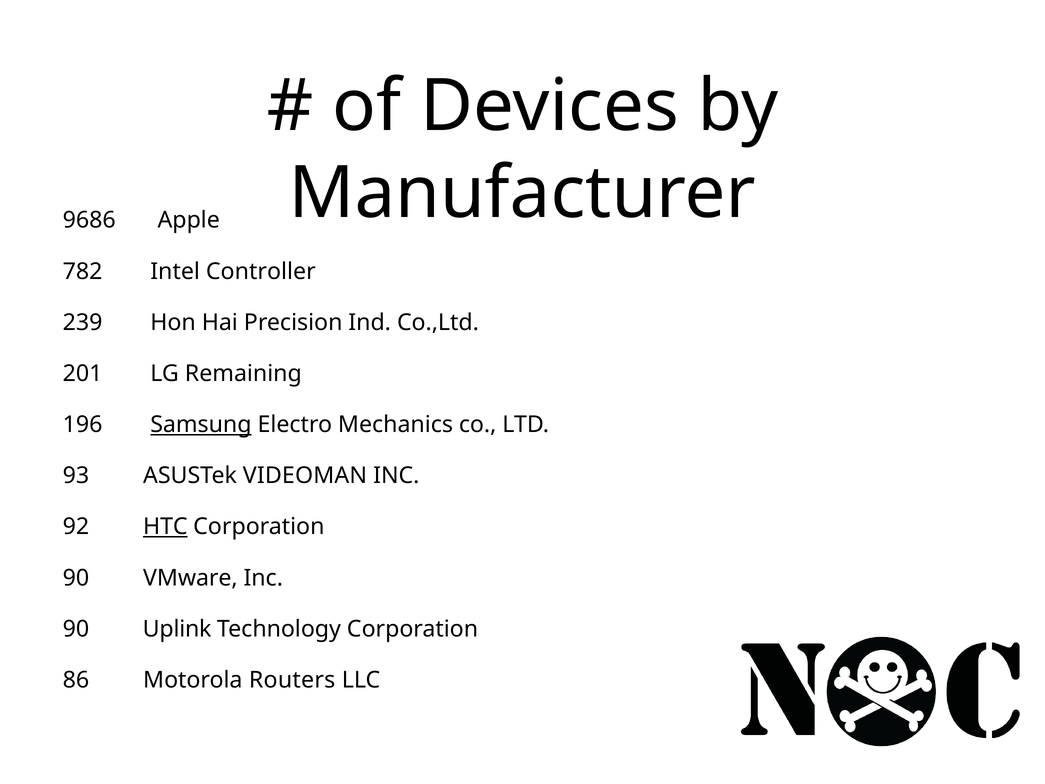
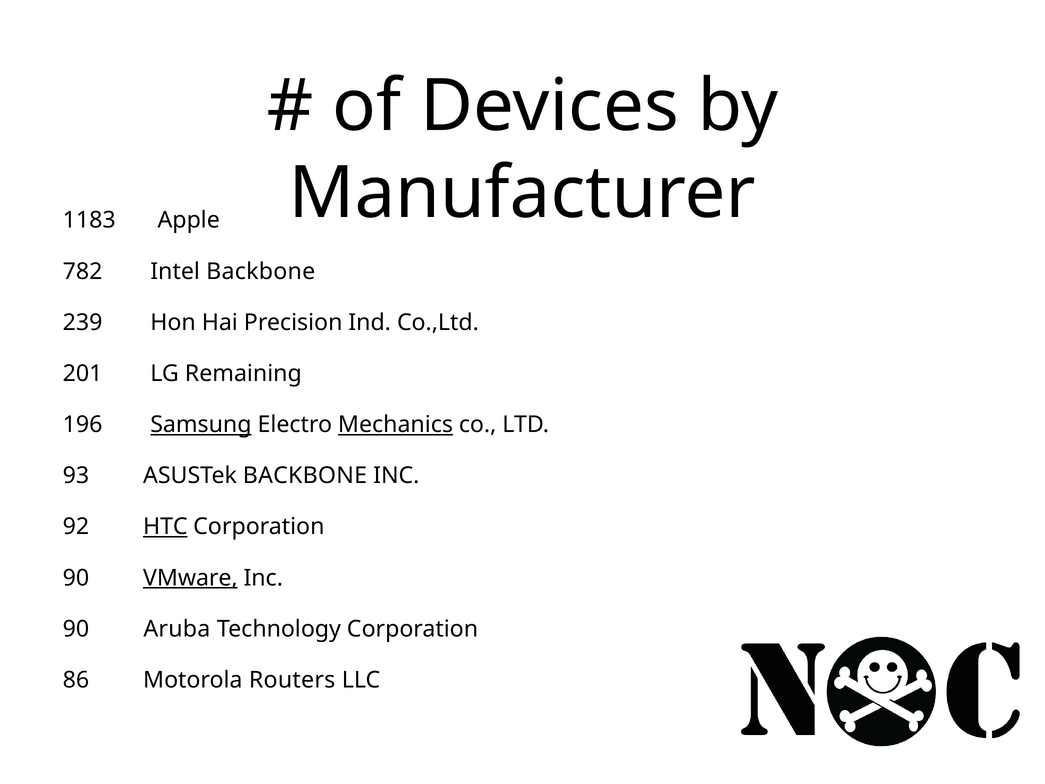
9686: 9686 -> 1183
Intel Controller: Controller -> Backbone
Mechanics underline: none -> present
ASUSTek VIDEOMAN: VIDEOMAN -> BACKBONE
VMware underline: none -> present
Uplink: Uplink -> Aruba
